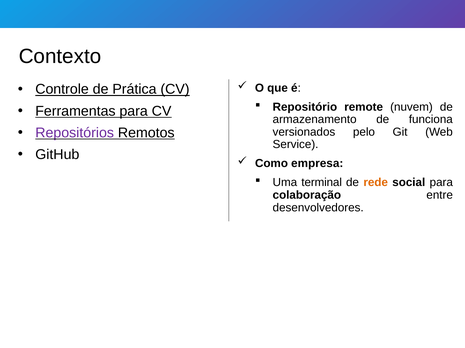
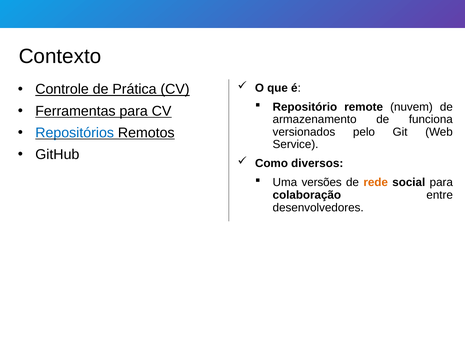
Repositórios colour: purple -> blue
empresa: empresa -> diversos
terminal: terminal -> versões
